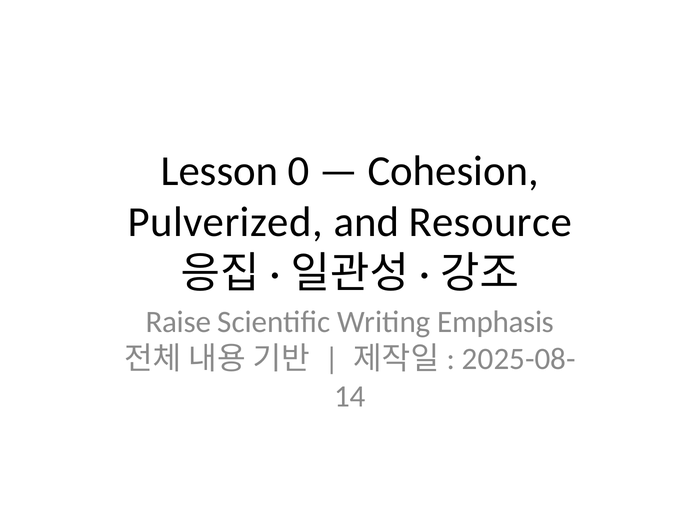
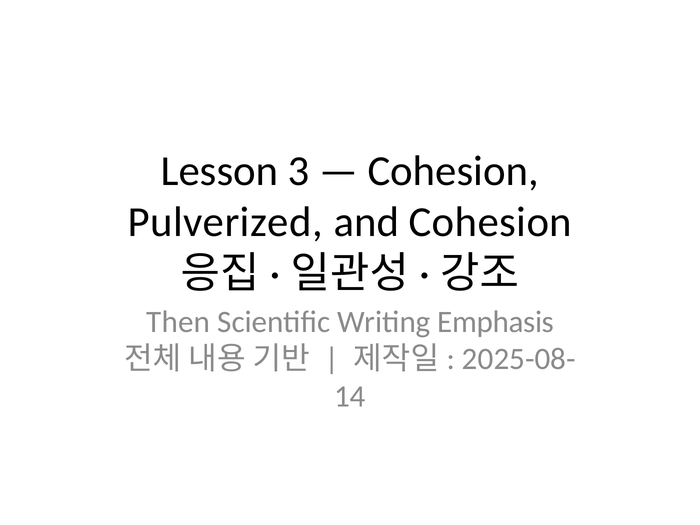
0: 0 -> 3
and Resource: Resource -> Cohesion
Raise: Raise -> Then
